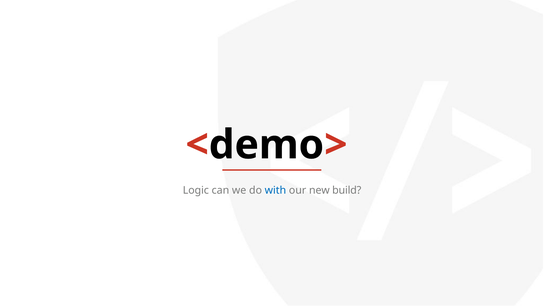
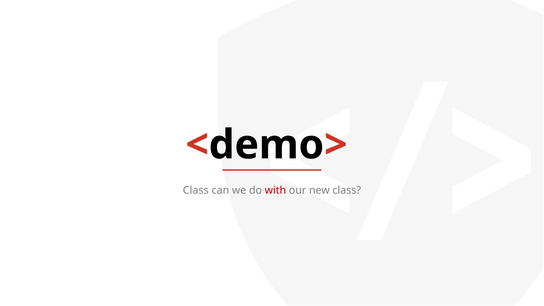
Logic at (196, 190): Logic -> Class
with colour: blue -> red
new build: build -> class
